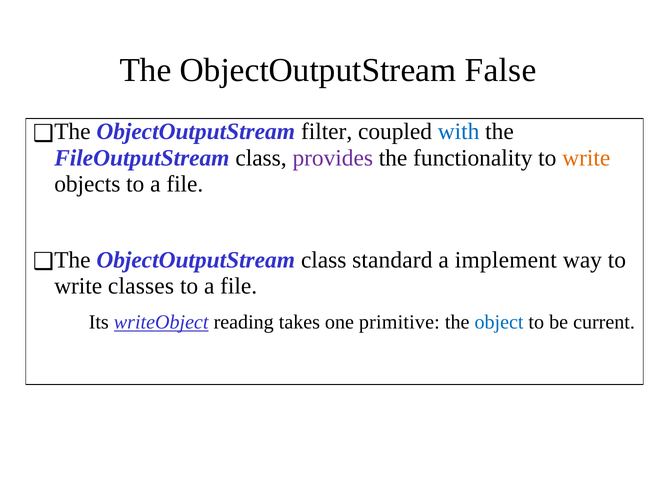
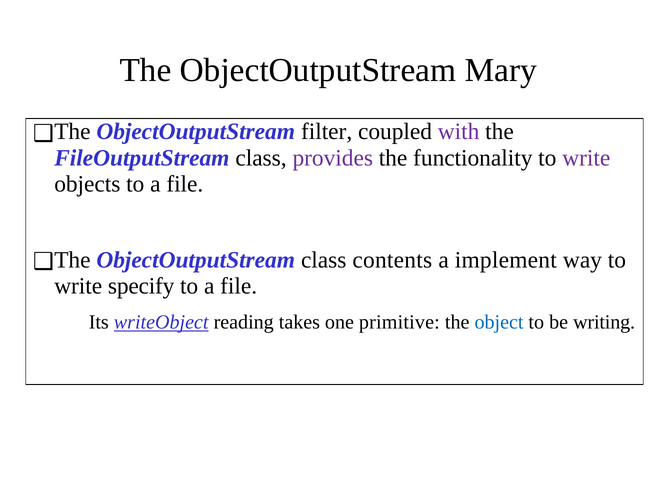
False: False -> Mary
with colour: blue -> purple
write at (586, 158) colour: orange -> purple
standard: standard -> contents
classes: classes -> specify
current: current -> writing
